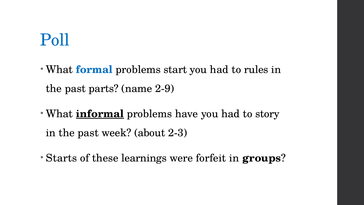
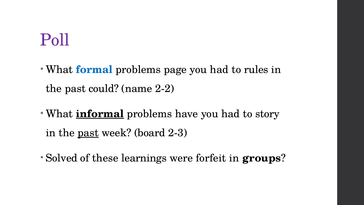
Poll colour: blue -> purple
start: start -> page
parts: parts -> could
2-9: 2-9 -> 2-2
past at (88, 133) underline: none -> present
about: about -> board
Starts: Starts -> Solved
